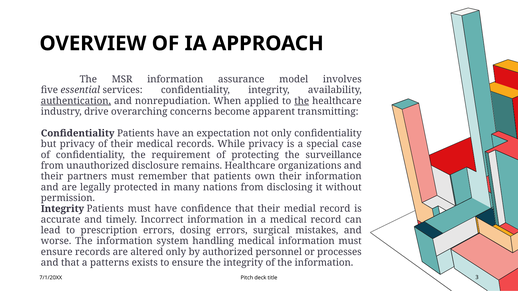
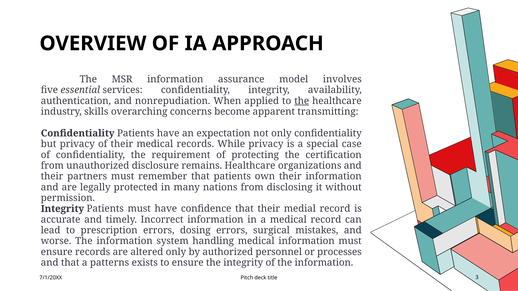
authentication underline: present -> none
drive: drive -> skills
surveillance: surveillance -> certification
